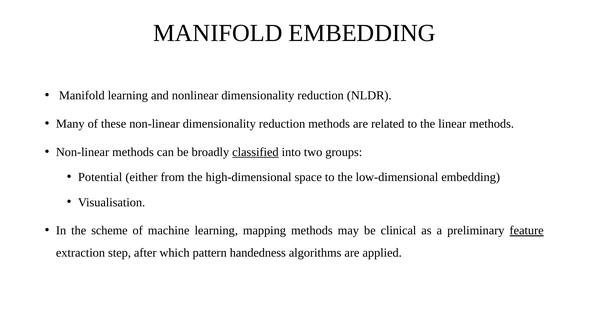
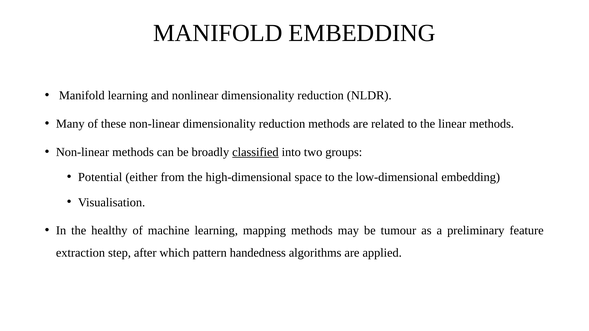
scheme: scheme -> healthy
clinical: clinical -> tumour
feature underline: present -> none
